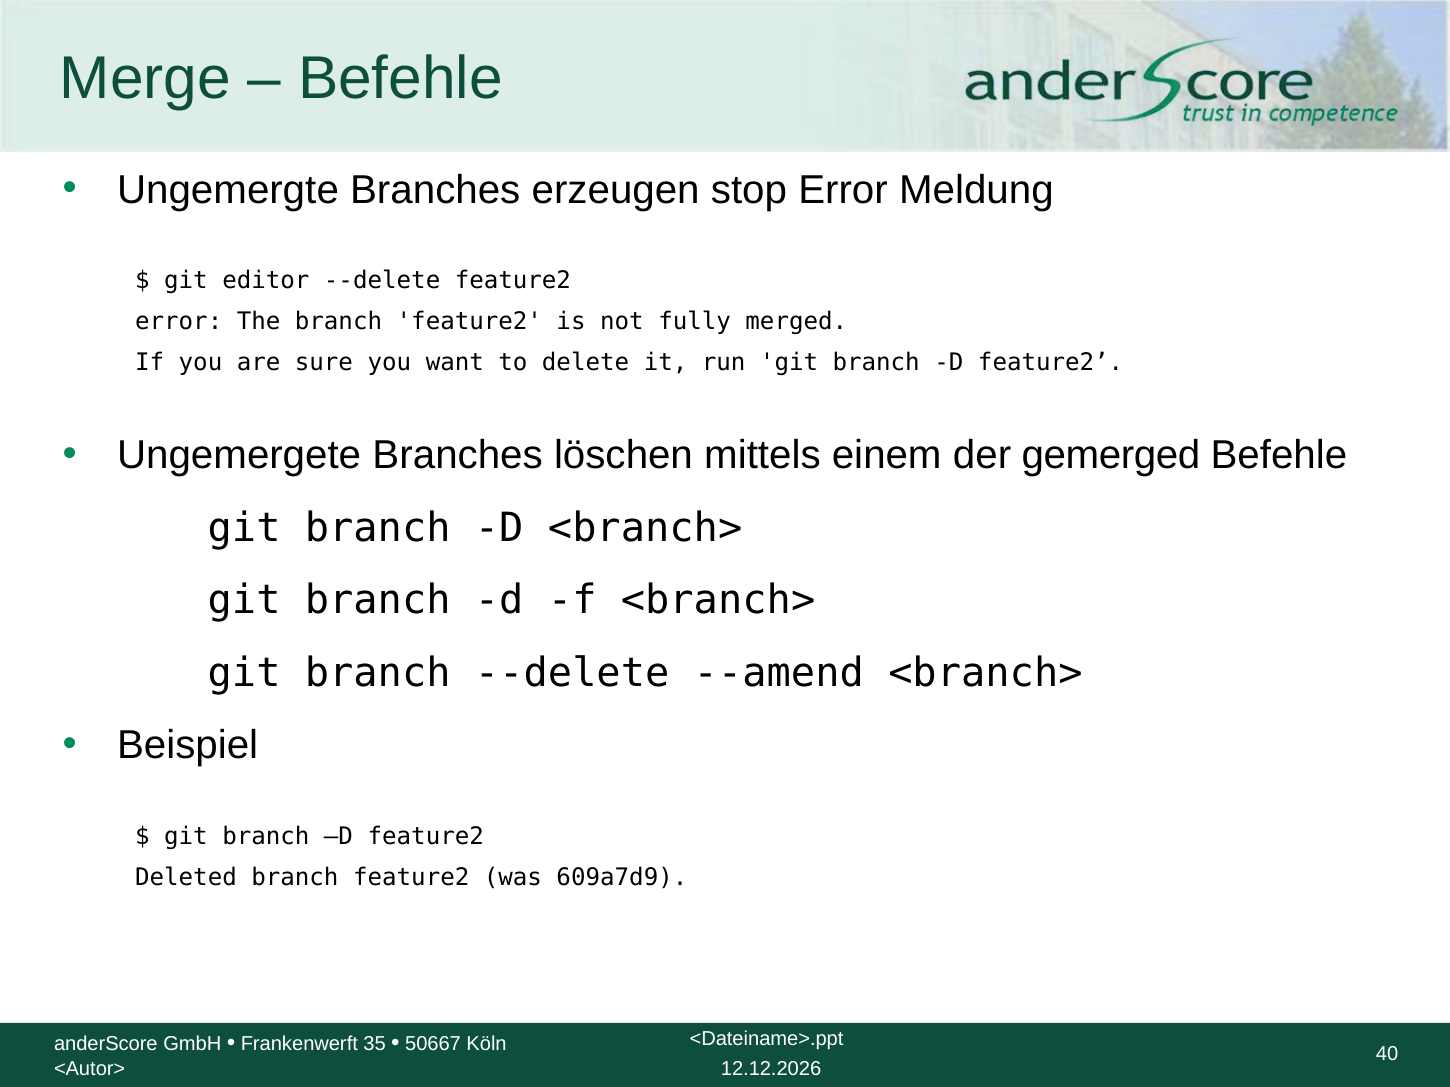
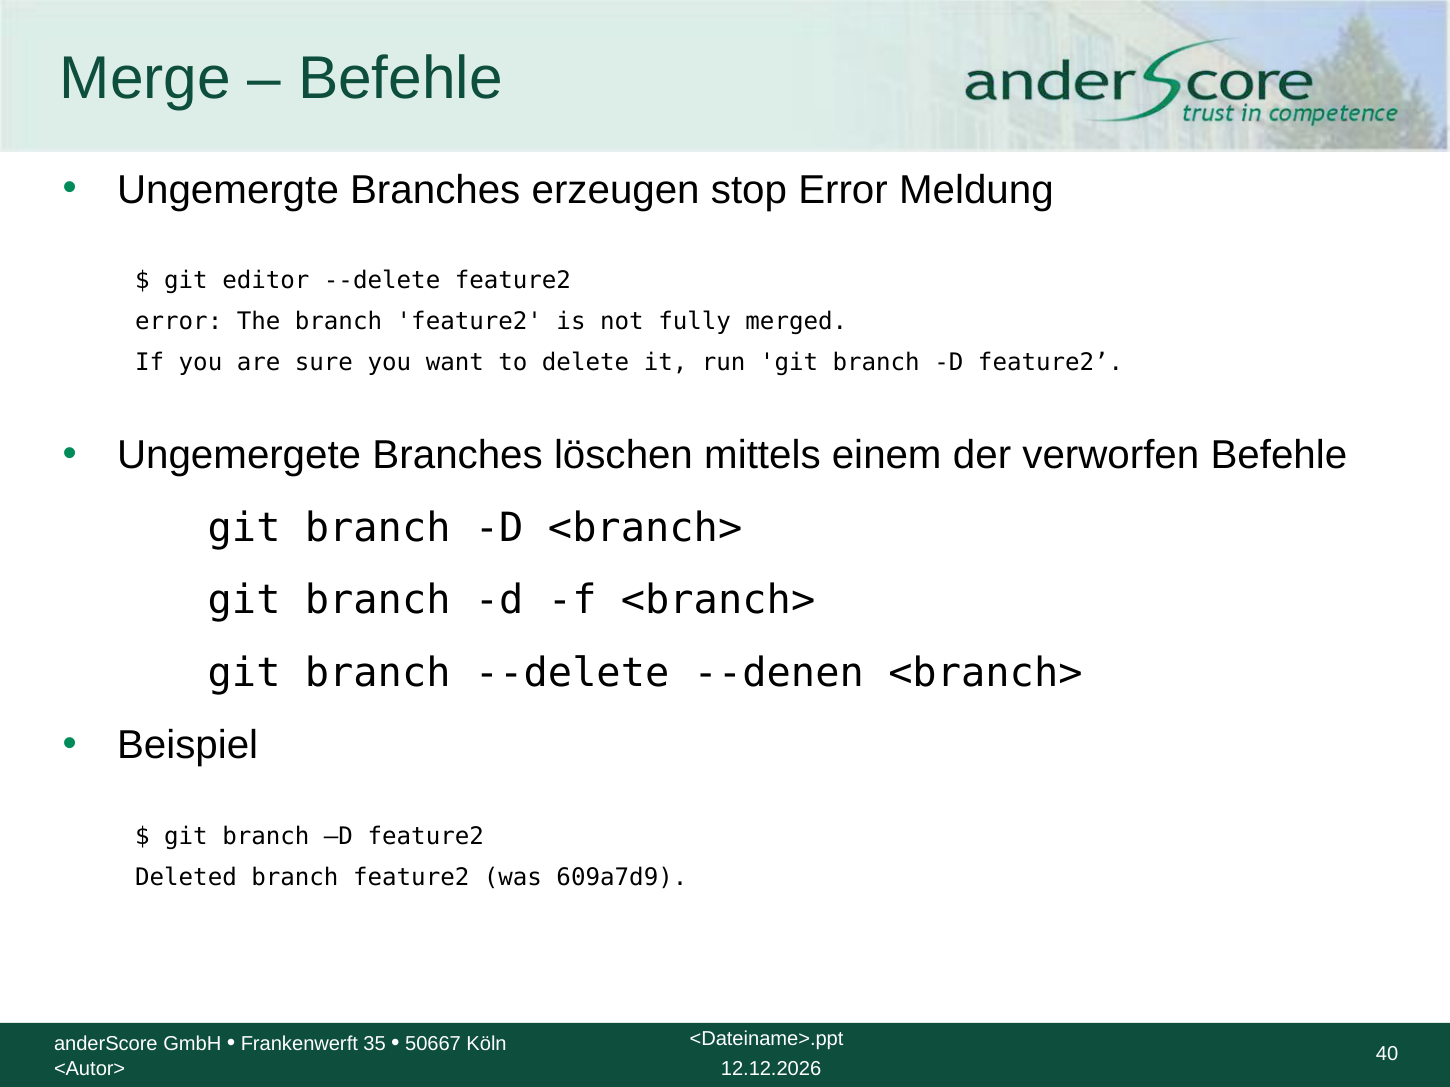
gemerged: gemerged -> verworfen
--amend: --amend -> --denen
